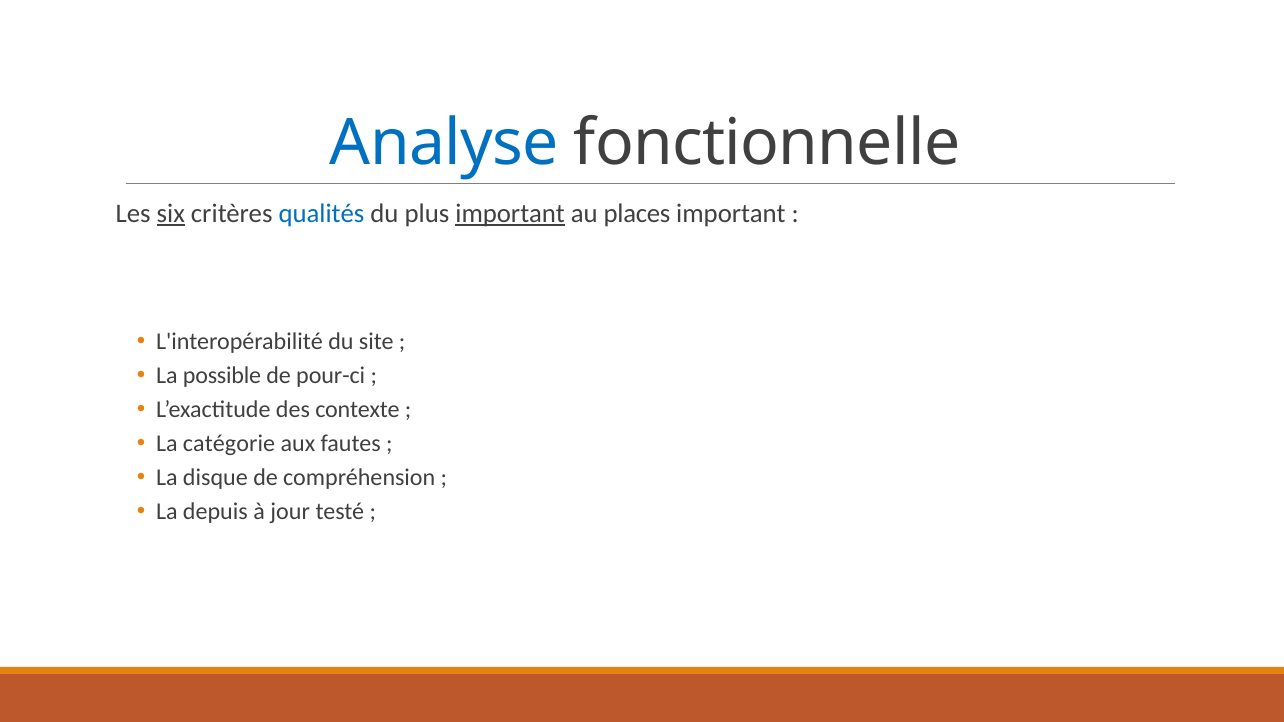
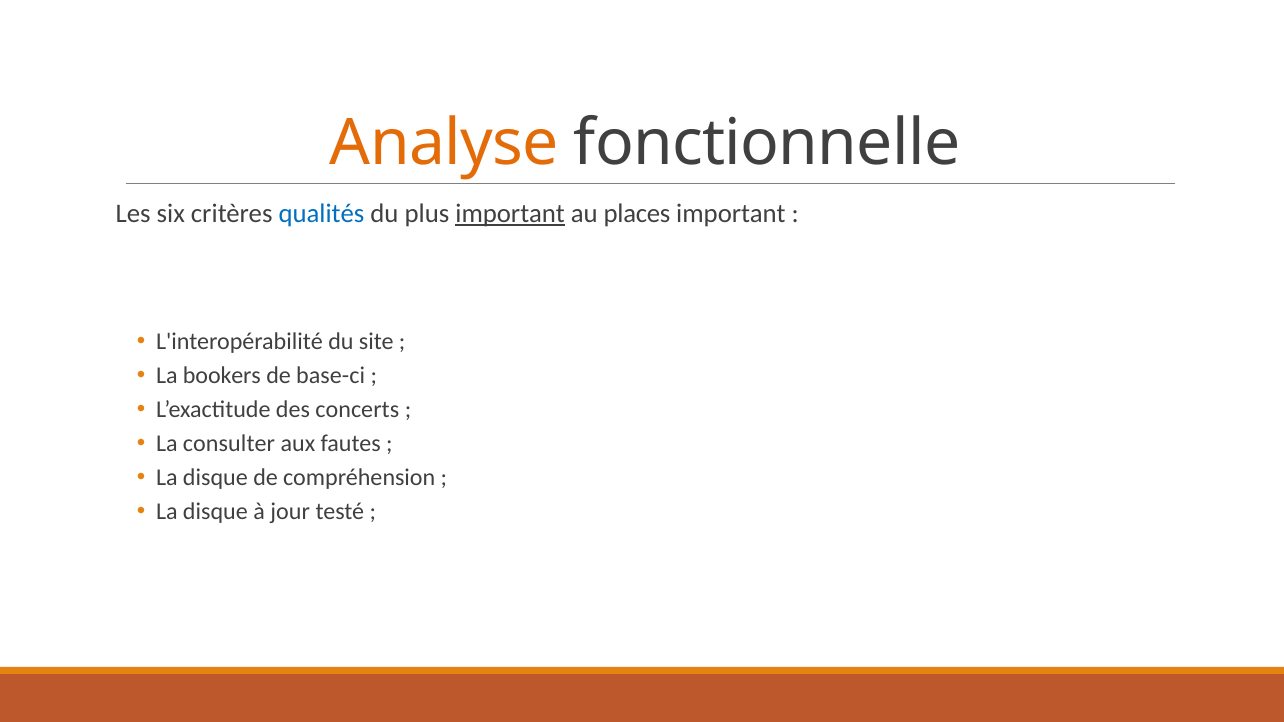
Analyse colour: blue -> orange
six underline: present -> none
possible: possible -> bookers
pour-ci: pour-ci -> base-ci
contexte: contexte -> concerts
catégorie: catégorie -> consulter
depuis at (215, 512): depuis -> disque
